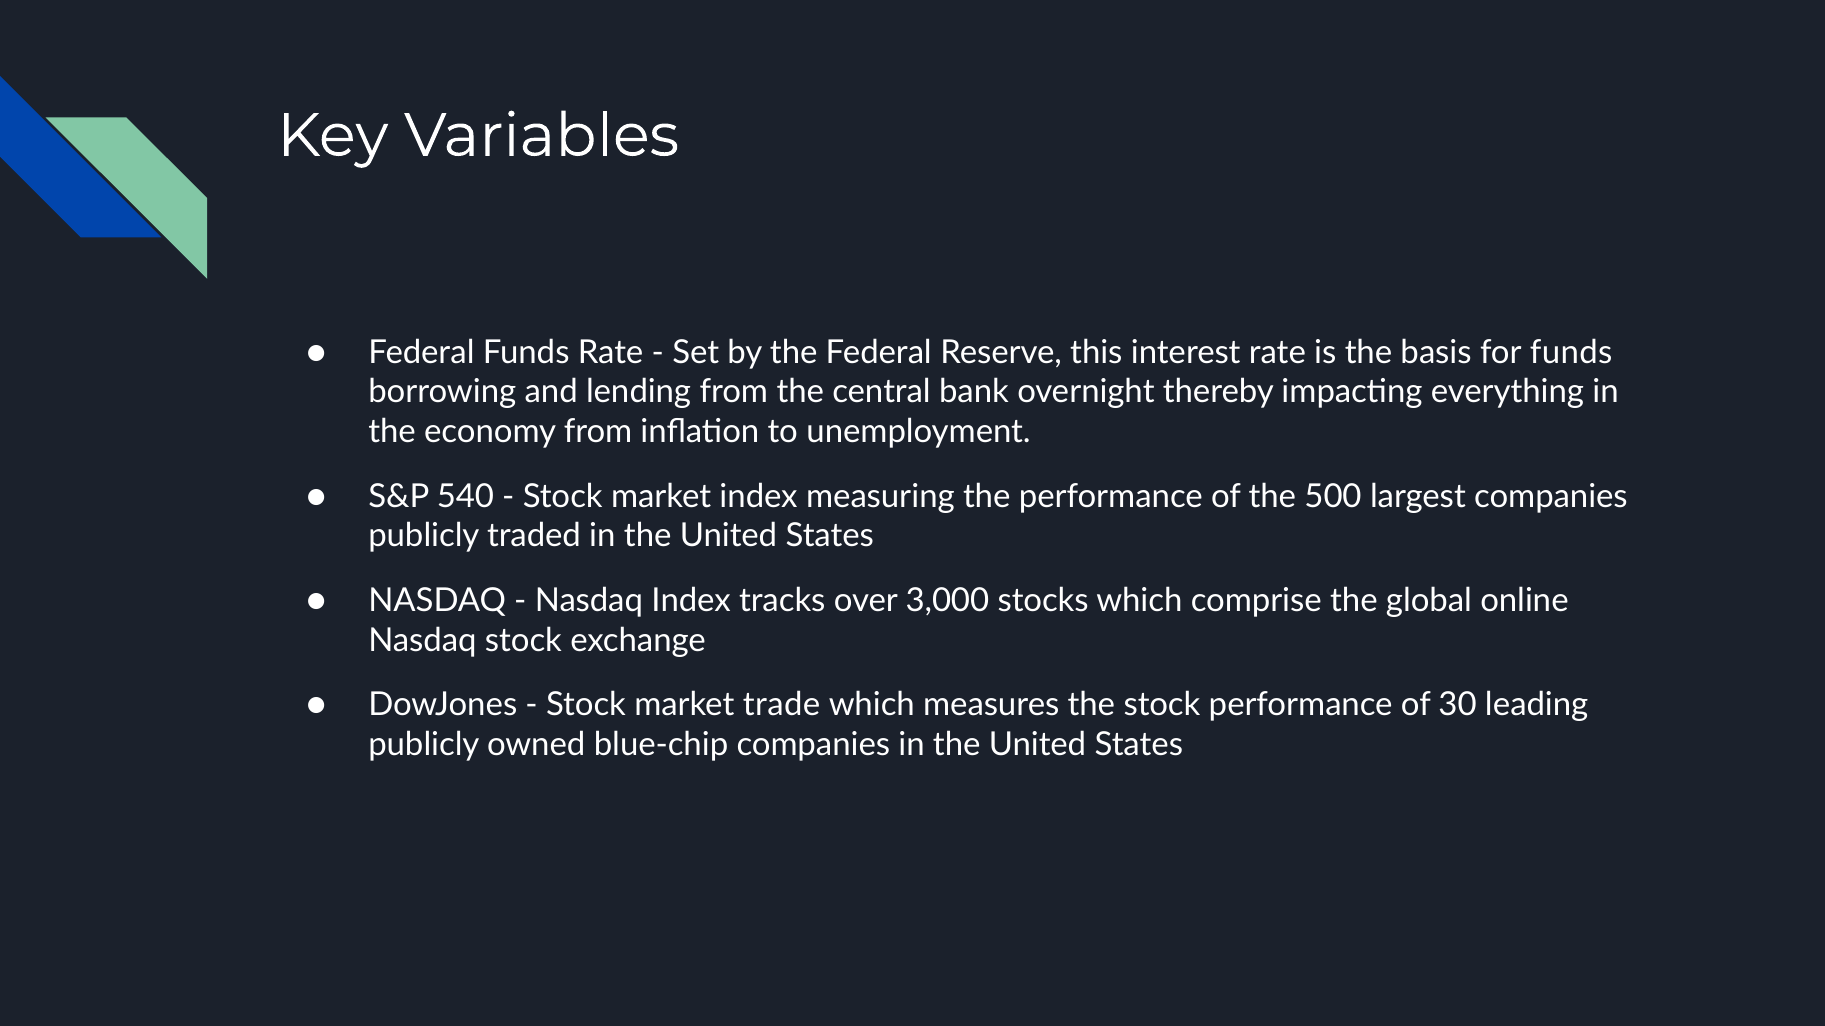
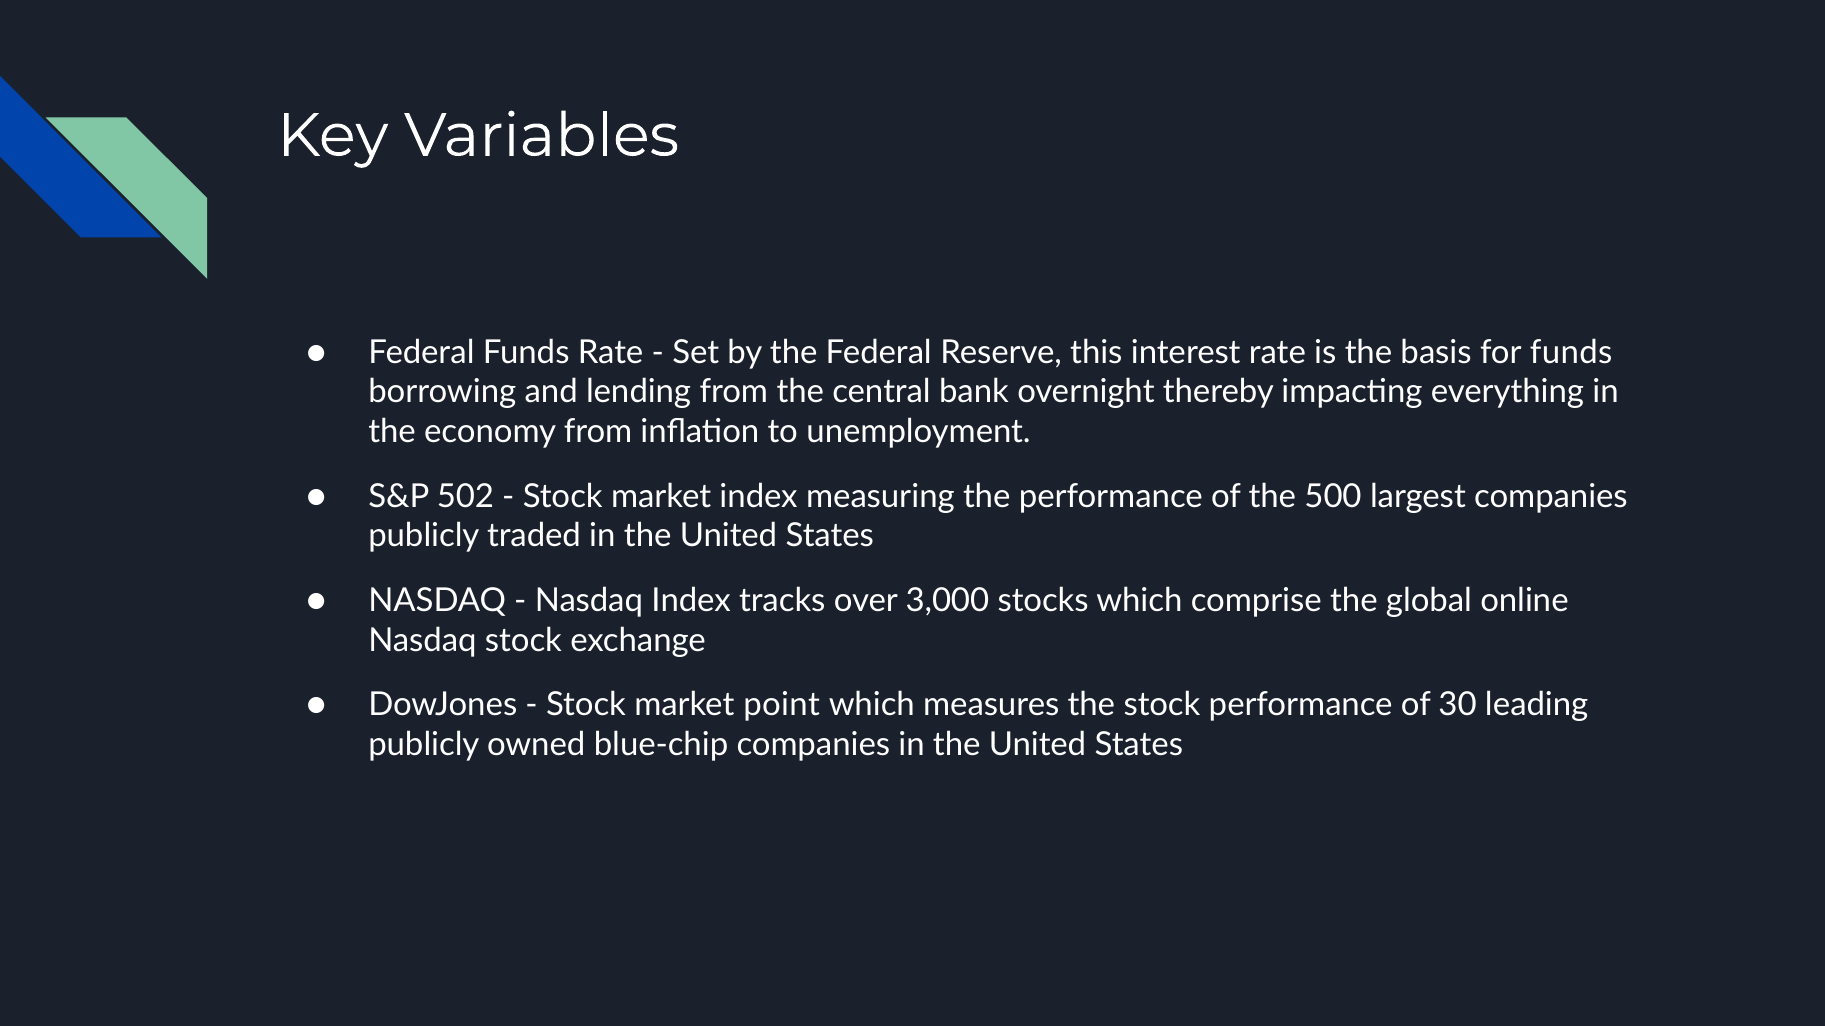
540: 540 -> 502
trade: trade -> point
